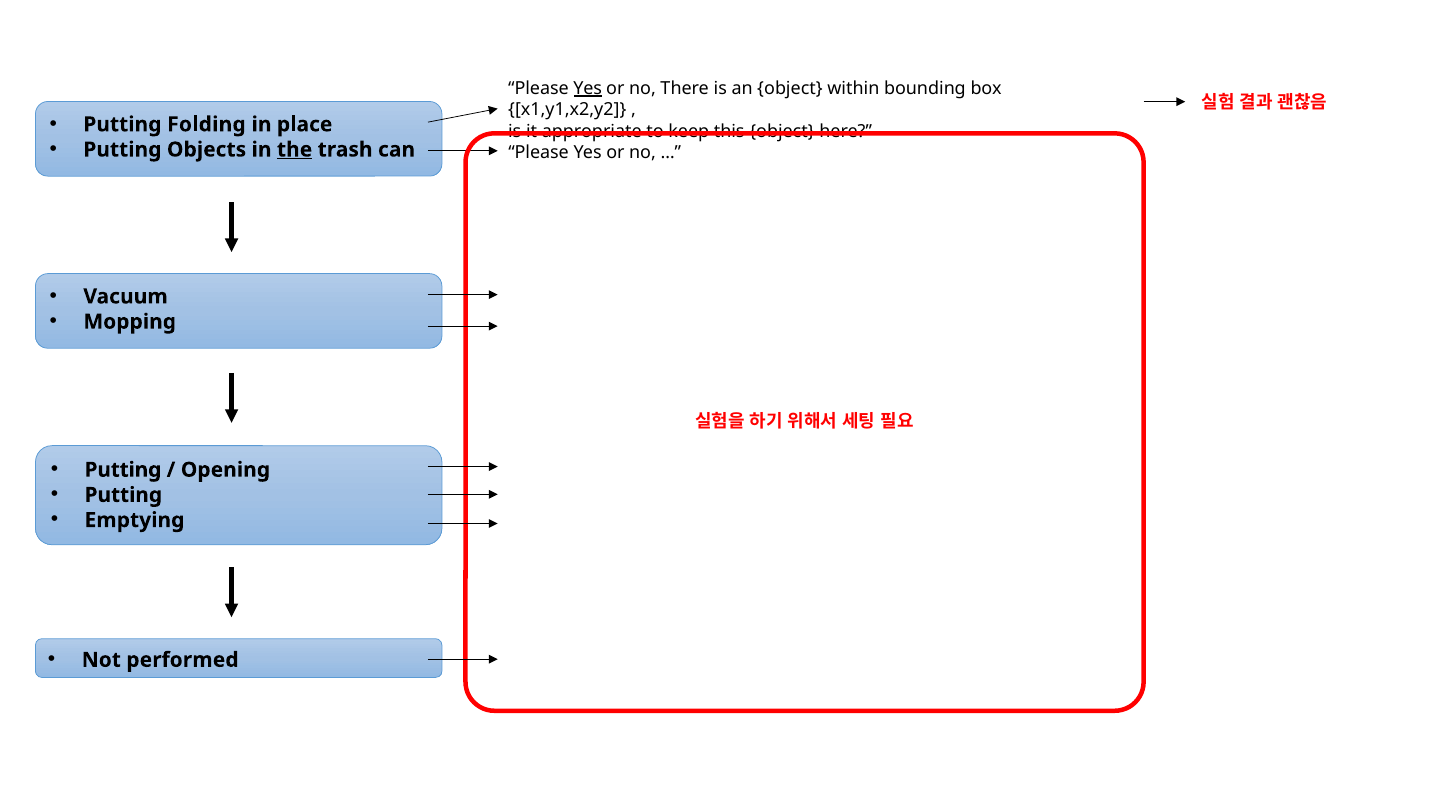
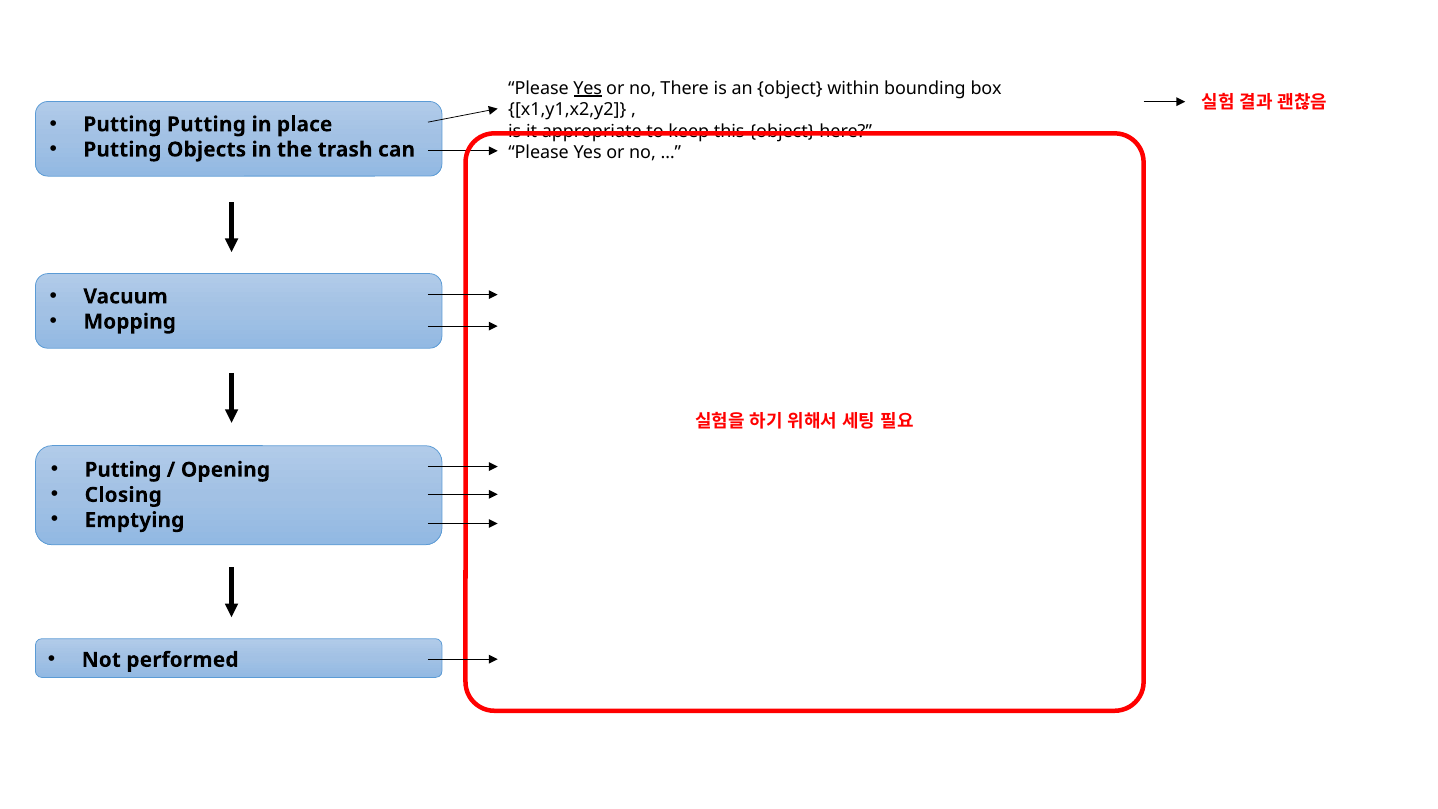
Putting Folding: Folding -> Putting
the underline: present -> none
Putting at (123, 495): Putting -> Closing
